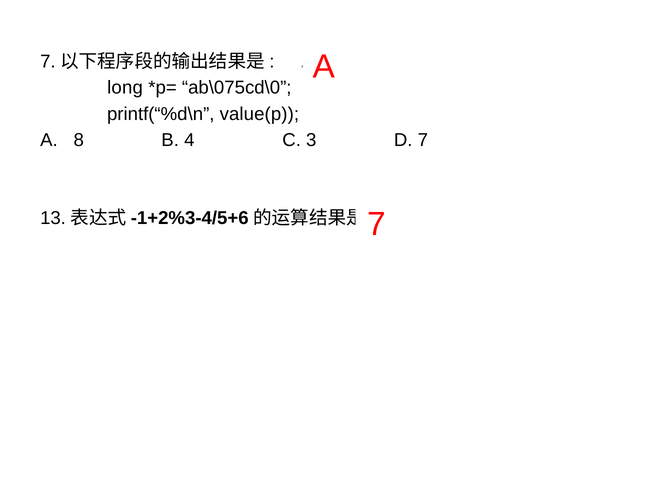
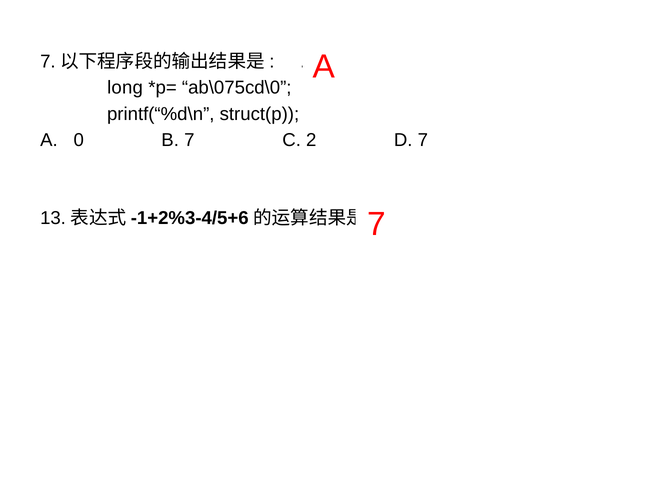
value(p: value(p -> struct(p
8: 8 -> 0
B 4: 4 -> 7
3: 3 -> 2
